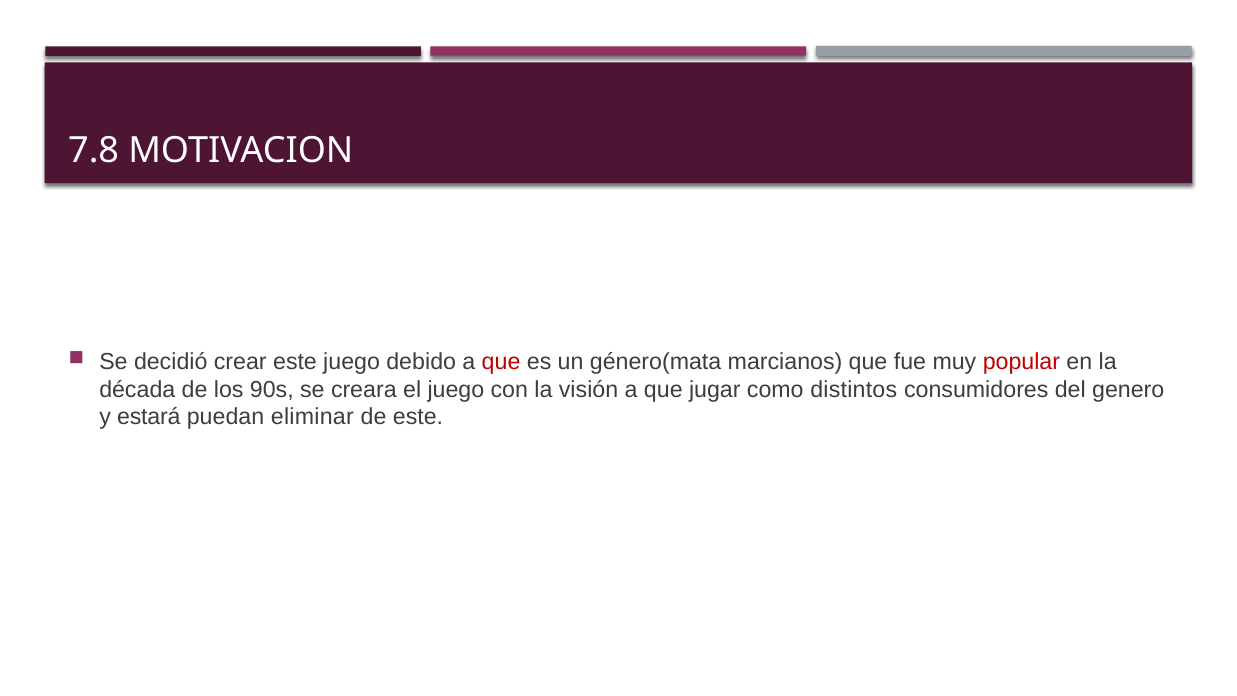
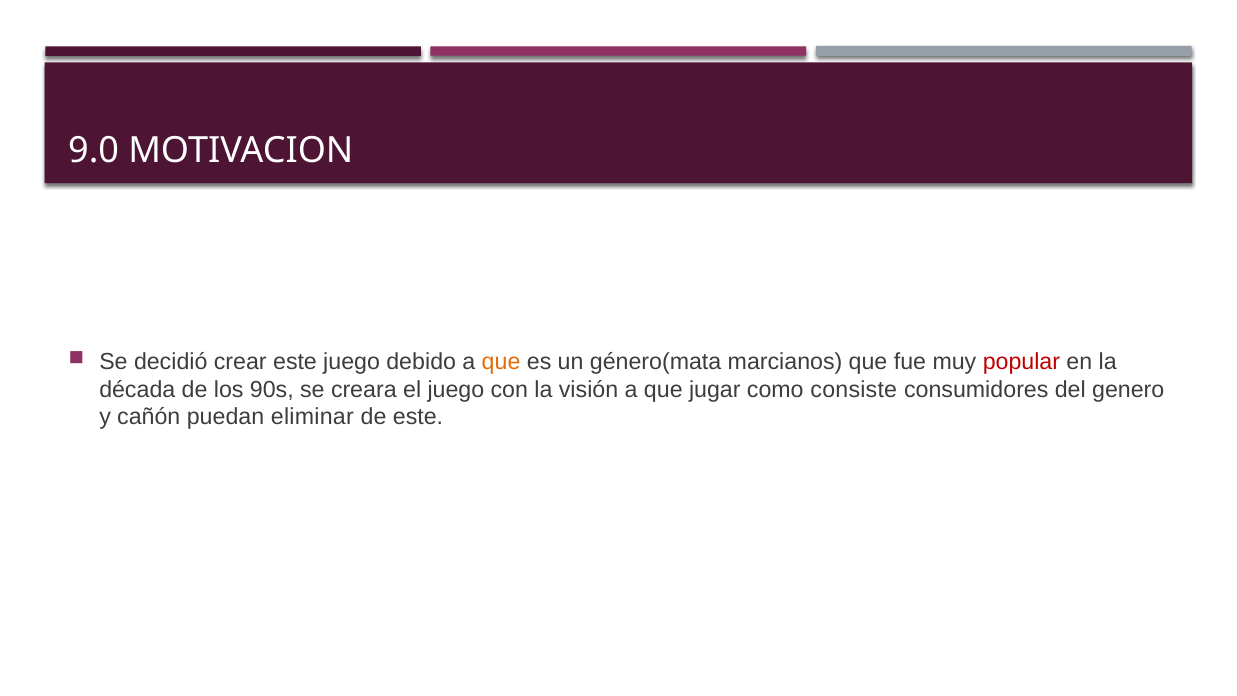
7.8: 7.8 -> 9.0
que at (501, 362) colour: red -> orange
distintos: distintos -> consiste
estará: estará -> cañón
